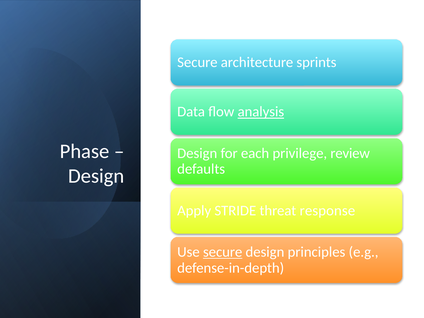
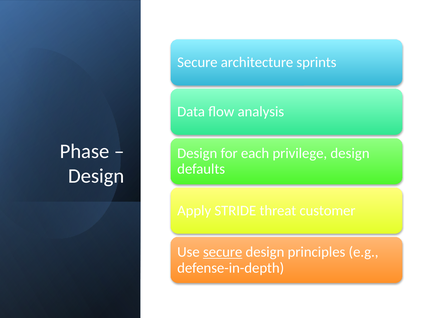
analysis underline: present -> none
privilege review: review -> design
response: response -> customer
